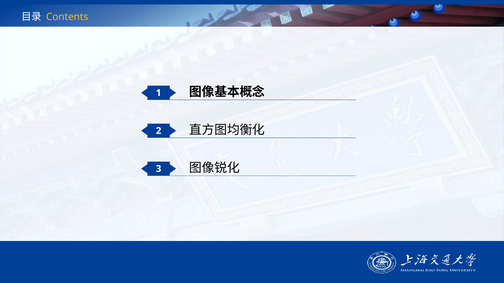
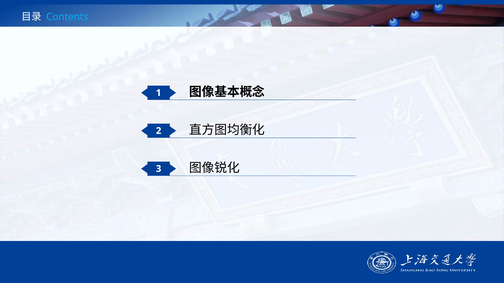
Contents colour: yellow -> light blue
